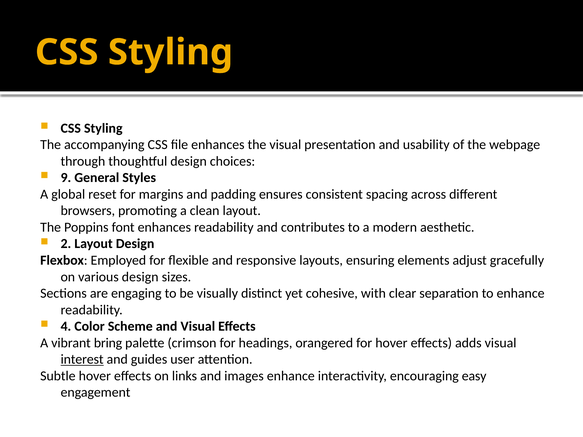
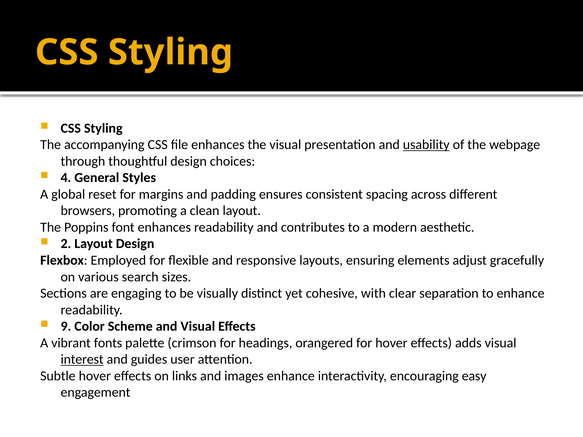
usability underline: none -> present
9: 9 -> 4
various design: design -> search
4: 4 -> 9
bring: bring -> fonts
